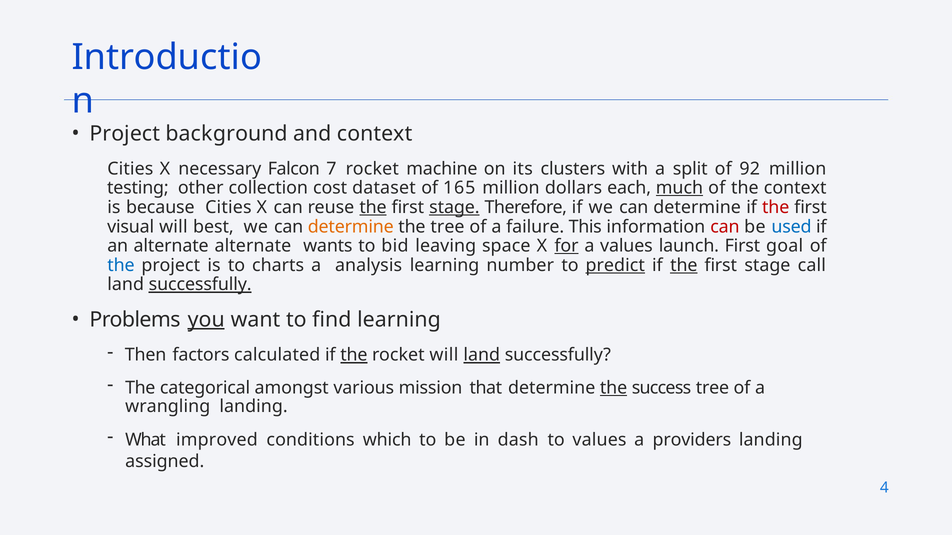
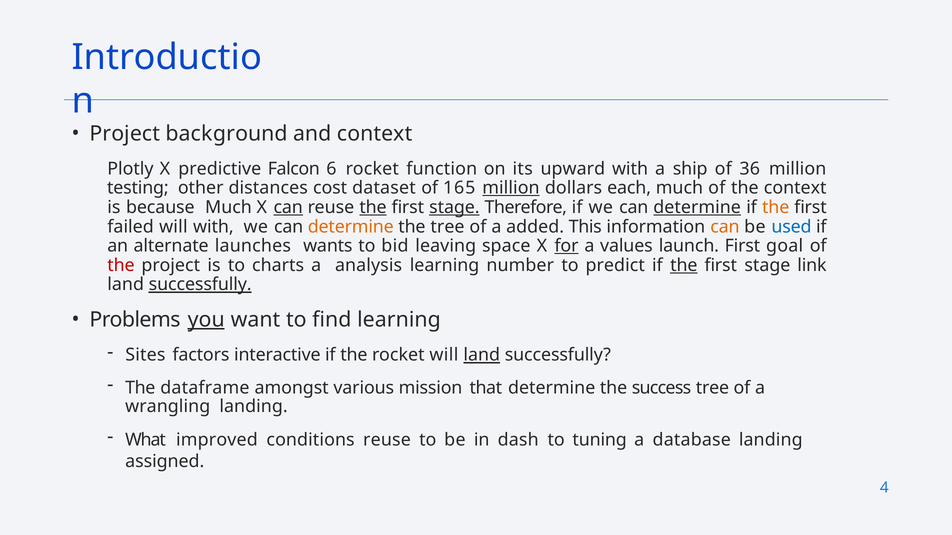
Cities at (130, 169): Cities -> Plotly
necessary: necessary -> predictive
7: 7 -> 6
machine: machine -> function
clusters: clusters -> upward
split: split -> ship
92: 92 -> 36
collection: collection -> distances
million at (511, 188) underline: none -> present
much at (679, 188) underline: present -> none
because Cities: Cities -> Much
can at (288, 207) underline: none -> present
determine at (697, 207) underline: none -> present
the at (776, 207) colour: red -> orange
visual: visual -> failed
will best: best -> with
failure: failure -> added
can at (725, 227) colour: red -> orange
alternate alternate: alternate -> launches
the at (121, 266) colour: blue -> red
predict underline: present -> none
call: call -> link
Then: Then -> Sites
calculated: calculated -> interactive
the at (354, 355) underline: present -> none
categorical: categorical -> dataframe
the at (614, 388) underline: present -> none
conditions which: which -> reuse
to values: values -> tuning
providers: providers -> database
